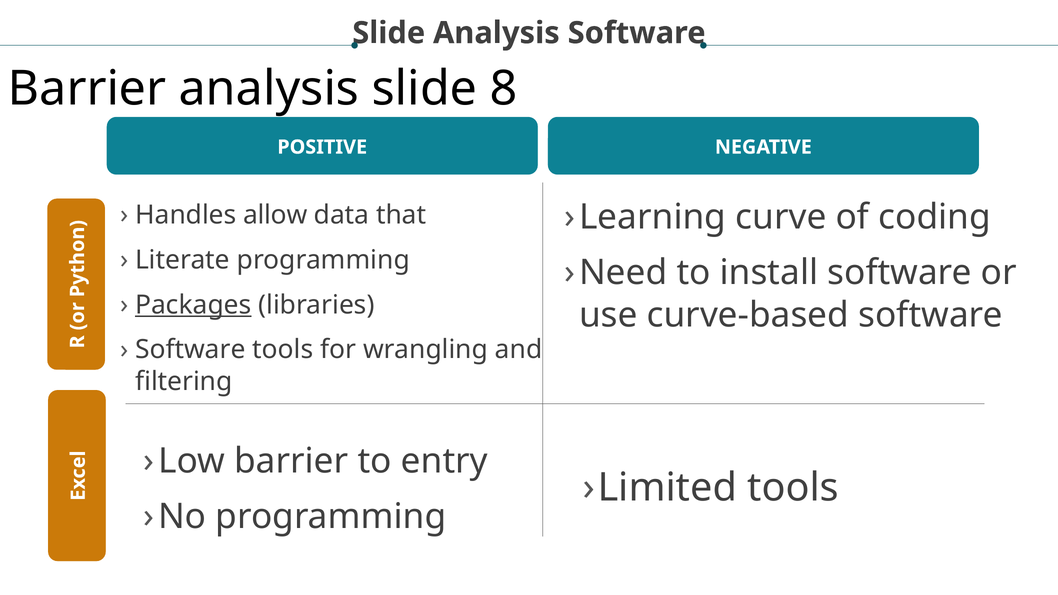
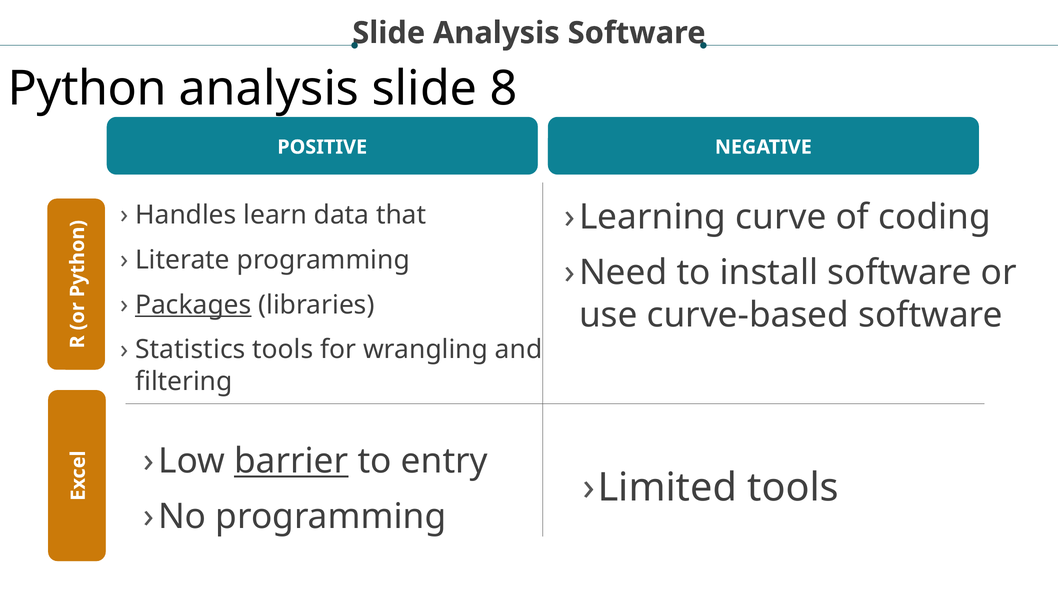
Barrier at (87, 89): Barrier -> Python
allow: allow -> learn
Software at (190, 350): Software -> Statistics
barrier at (291, 461) underline: none -> present
